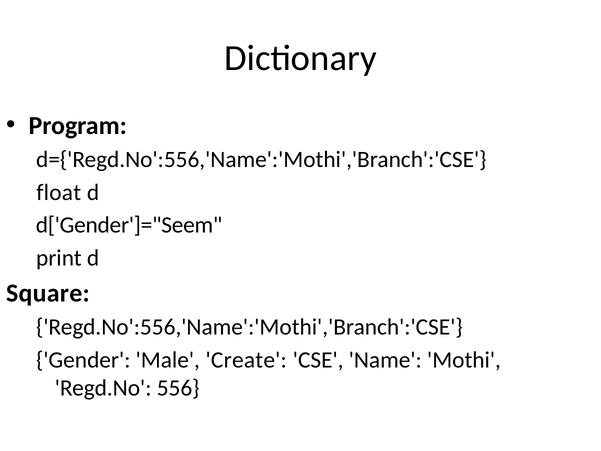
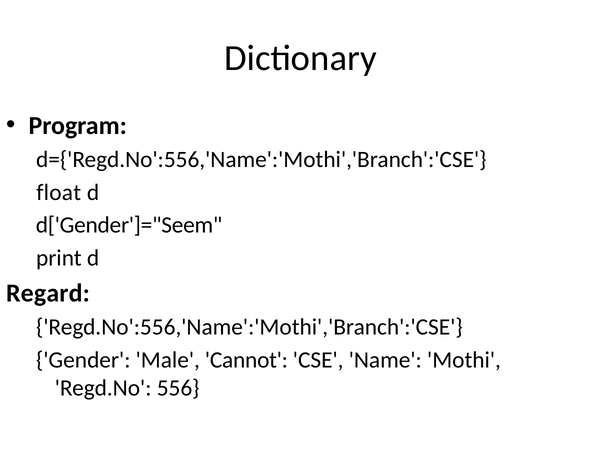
Square: Square -> Regard
Create: Create -> Cannot
